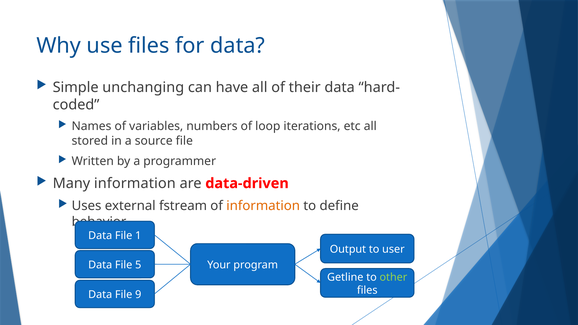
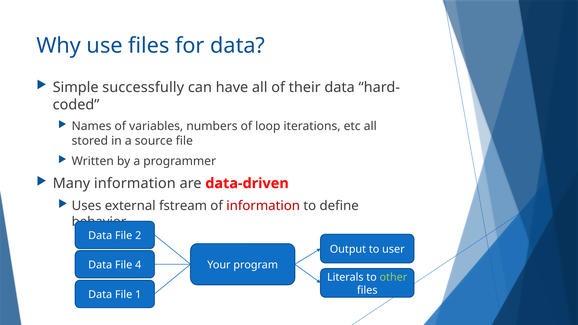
unchanging: unchanging -> successfully
information at (263, 206) colour: orange -> red
1: 1 -> 2
5: 5 -> 4
Getline: Getline -> Literals
9: 9 -> 1
